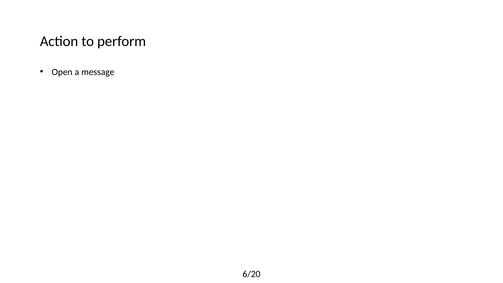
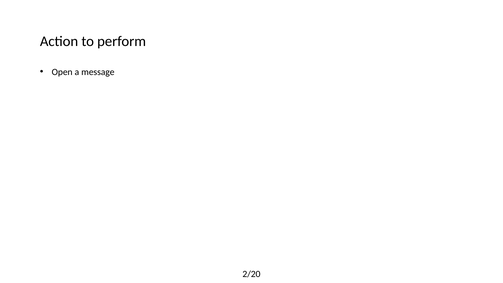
6/20: 6/20 -> 2/20
